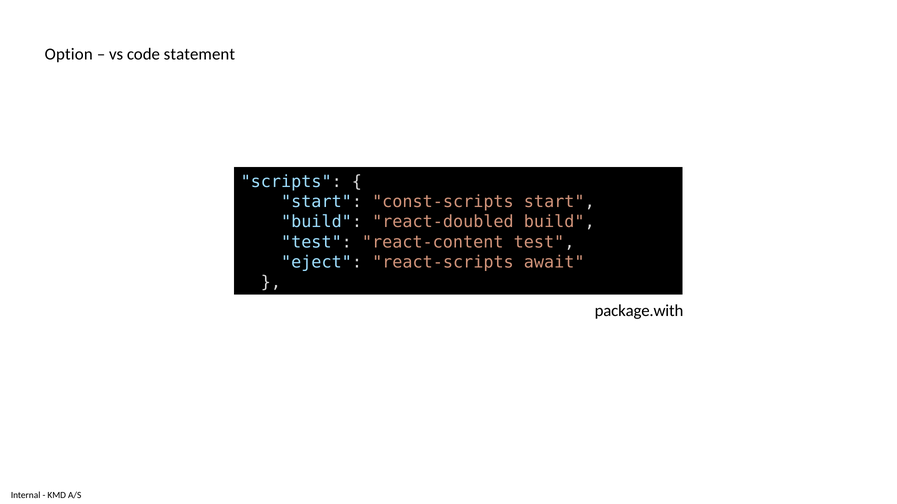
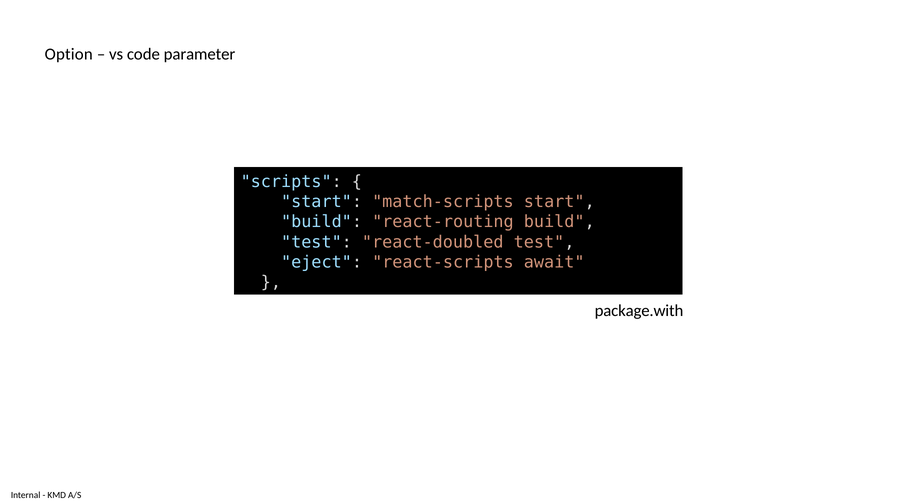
statement: statement -> parameter
const-scripts: const-scripts -> match-scripts
react-doubled: react-doubled -> react-routing
react-content: react-content -> react-doubled
